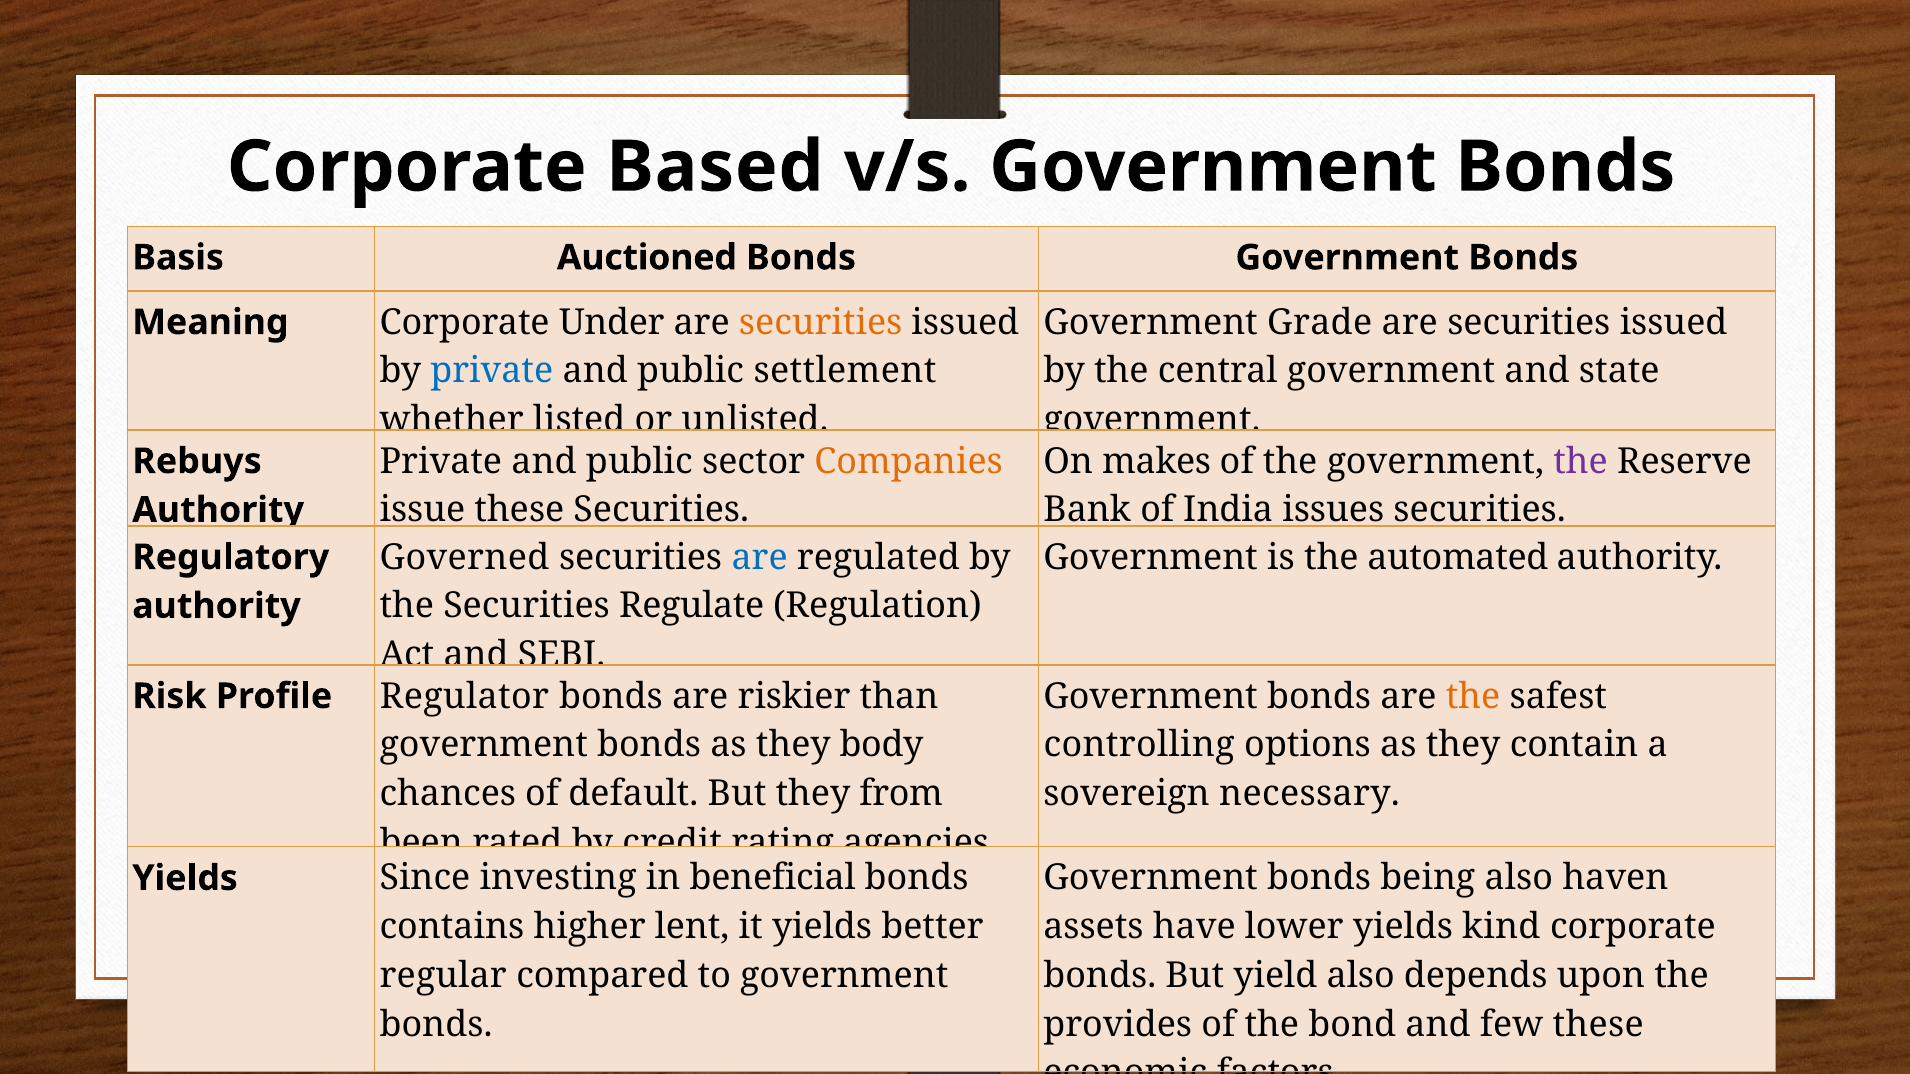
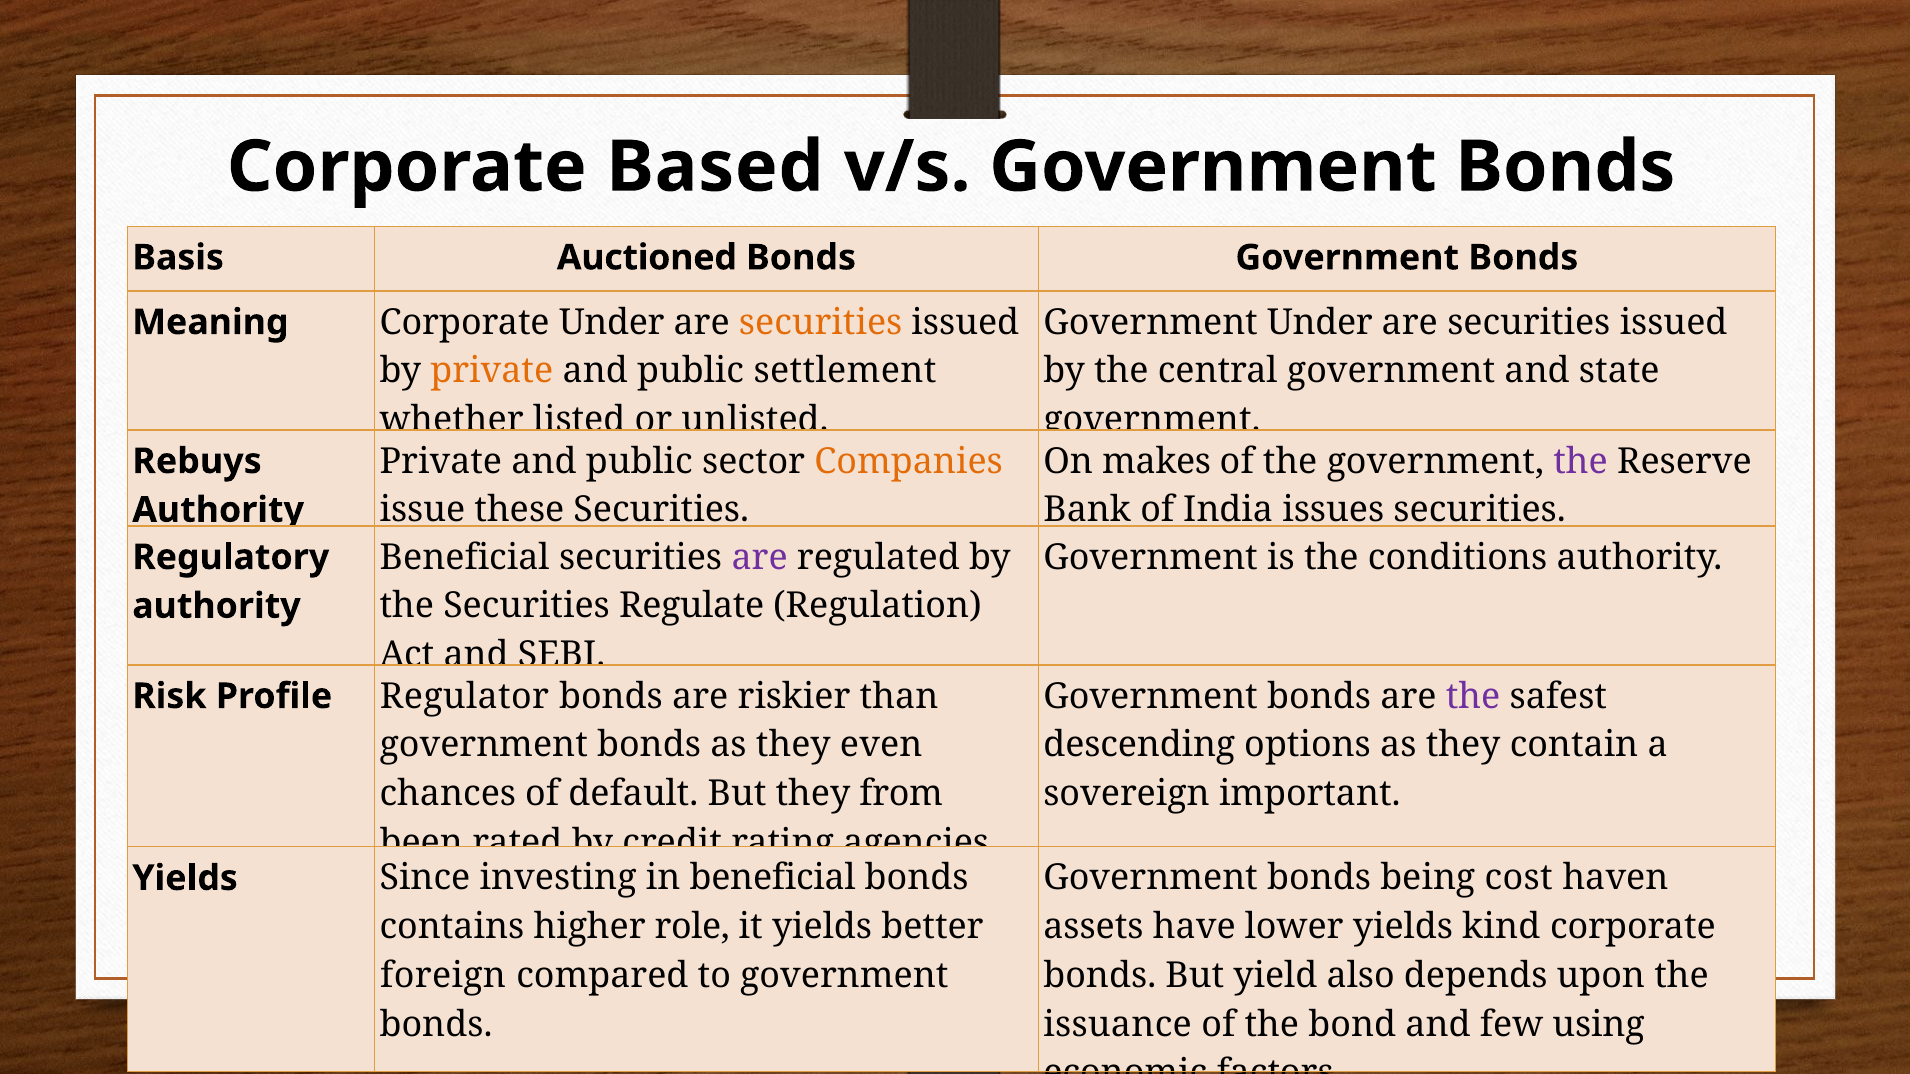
Government Grade: Grade -> Under
private at (492, 371) colour: blue -> orange
Governed at (464, 557): Governed -> Beneficial
are at (760, 557) colour: blue -> purple
automated: automated -> conditions
the at (1473, 696) colour: orange -> purple
body: body -> even
controlling: controlling -> descending
necessary: necessary -> important
being also: also -> cost
lent: lent -> role
regular: regular -> foreign
provides: provides -> issuance
few these: these -> using
